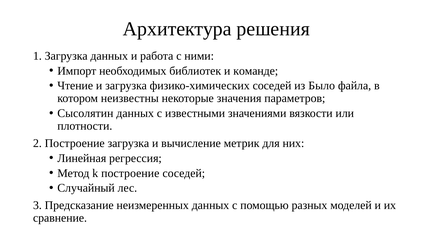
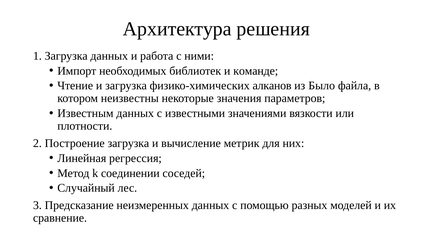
физико-химических соседей: соседей -> алканов
Сысолятин: Сысолятин -> Известным
k построение: построение -> соединении
